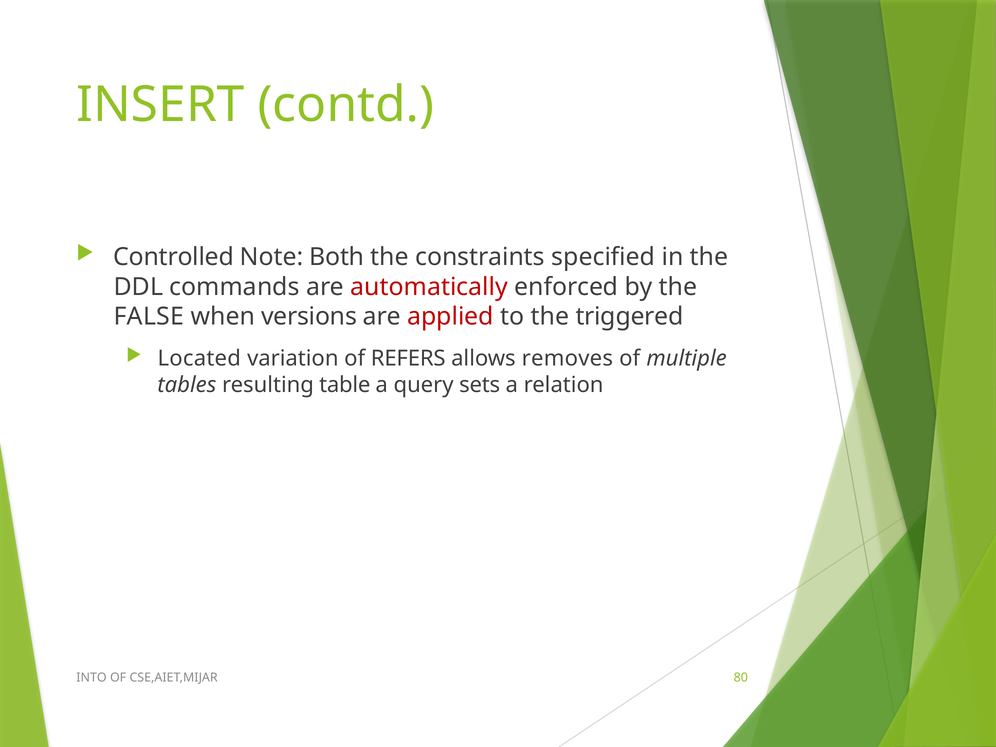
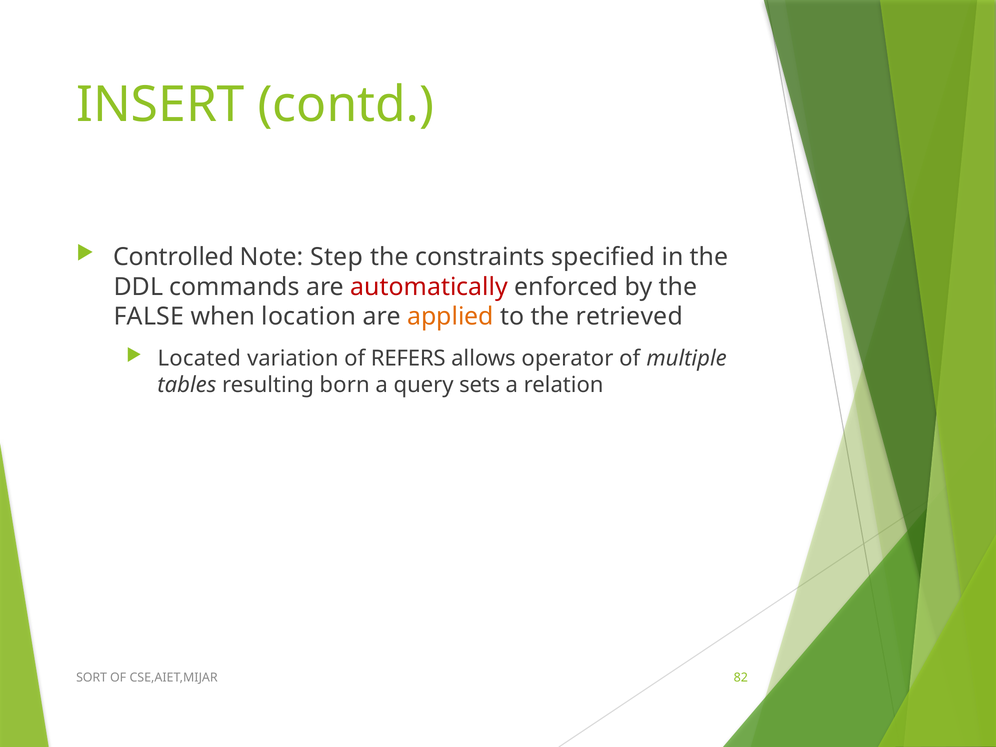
Both: Both -> Step
versions: versions -> location
applied colour: red -> orange
triggered: triggered -> retrieved
removes: removes -> operator
table: table -> born
INTO: INTO -> SORT
80: 80 -> 82
